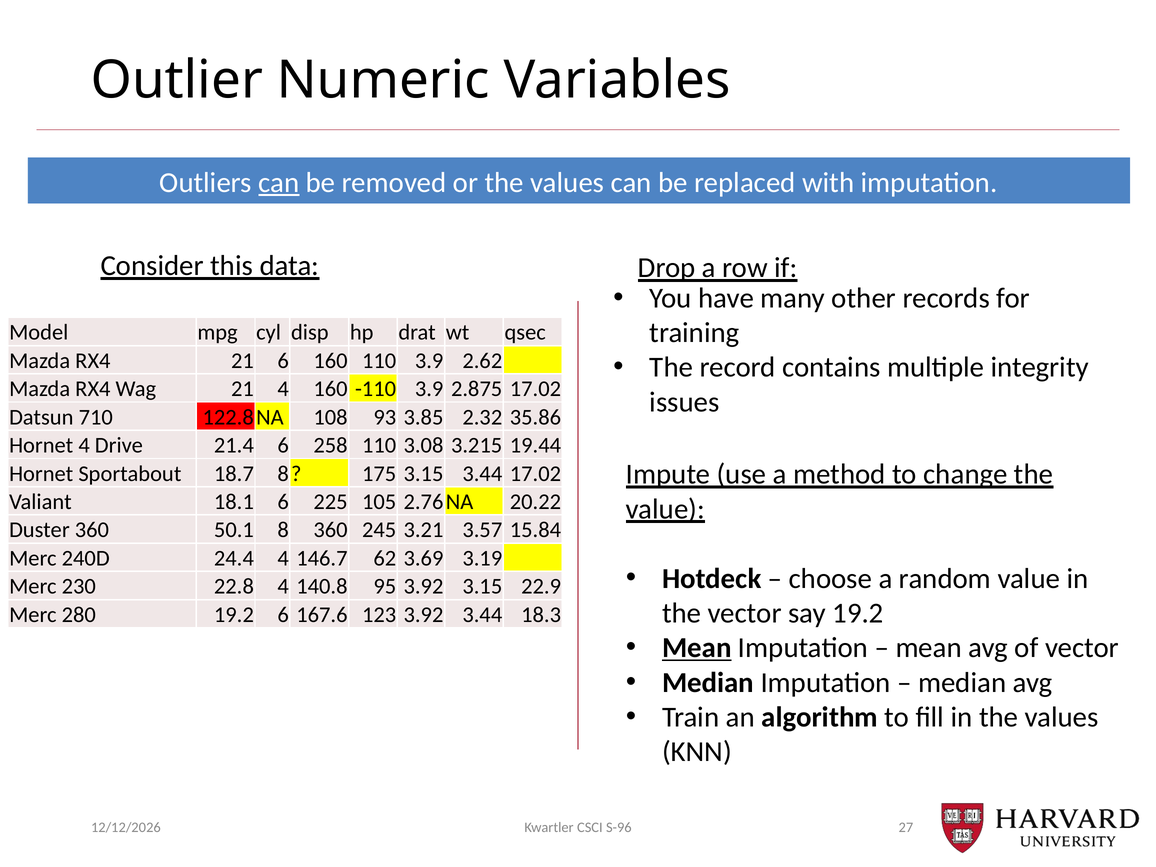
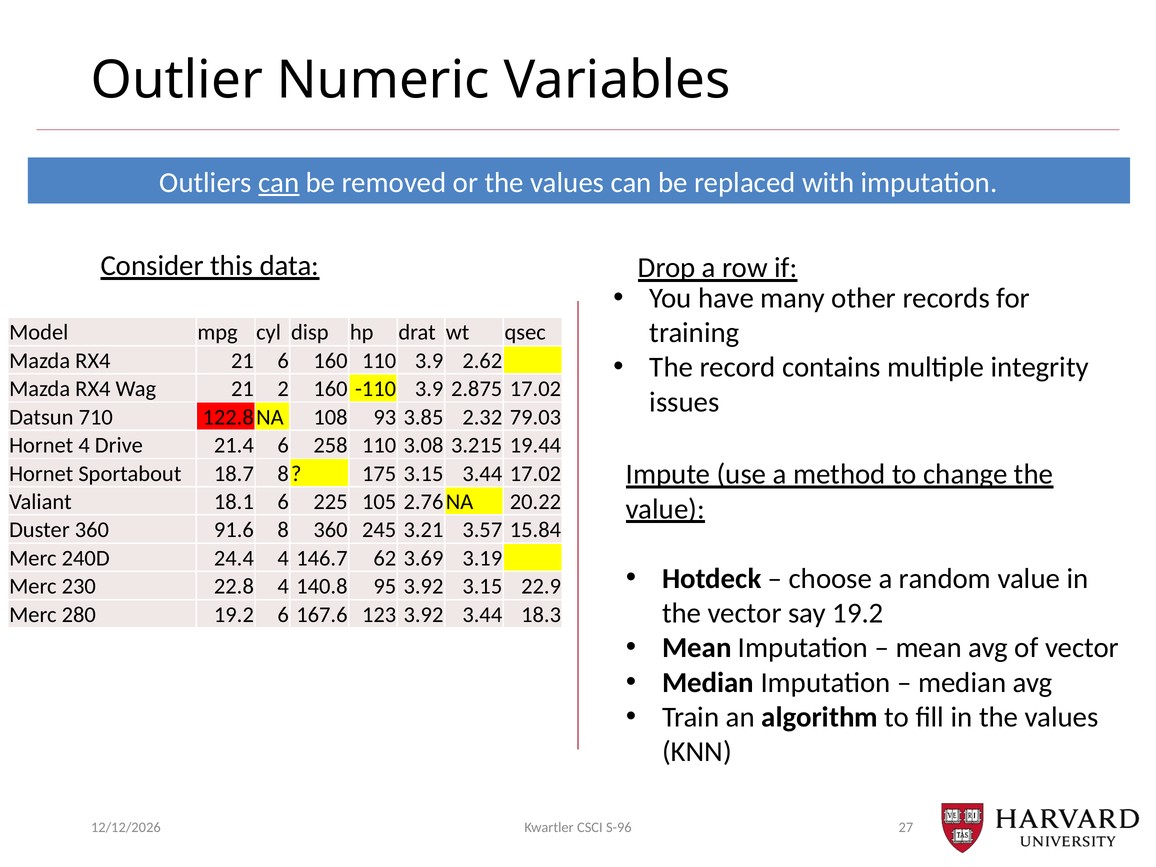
21 4: 4 -> 2
35.86: 35.86 -> 79.03
50.1: 50.1 -> 91.6
Mean at (697, 648) underline: present -> none
